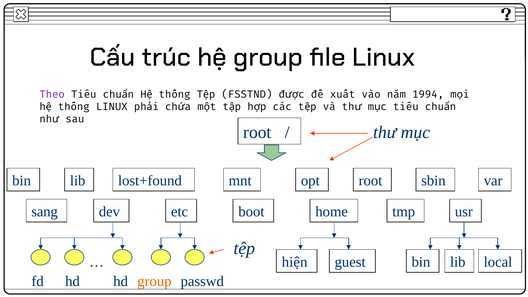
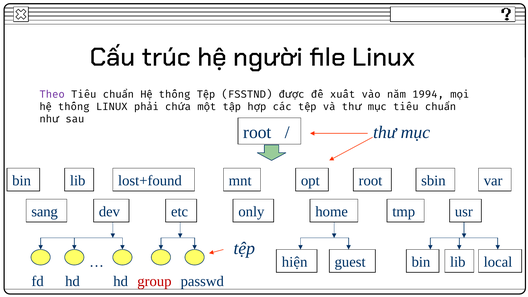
hệ group: group -> người
boot: boot -> only
group at (154, 281) colour: orange -> red
